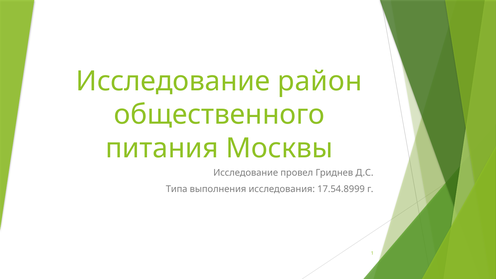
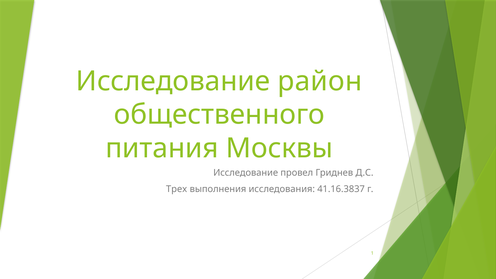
Типа: Типа -> Трех
17.54.8999: 17.54.8999 -> 41.16.3837
